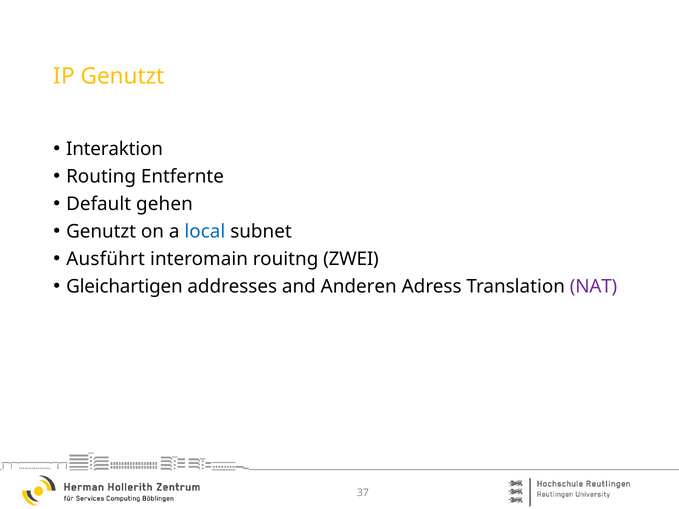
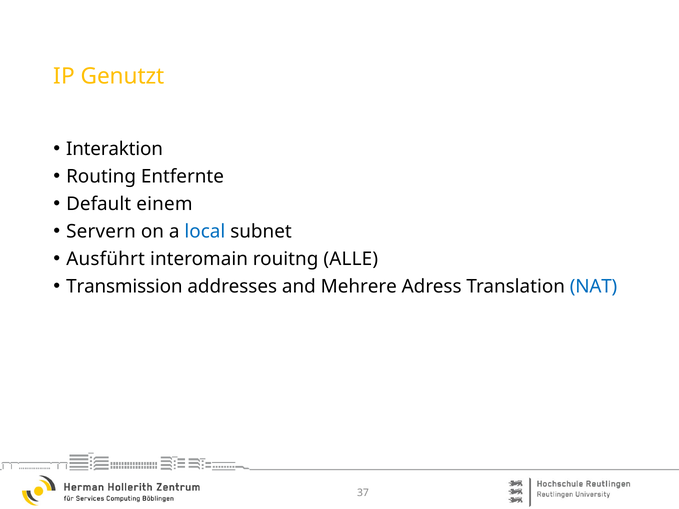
gehen: gehen -> einem
Genutzt at (101, 232): Genutzt -> Servern
ZWEI: ZWEI -> ALLE
Gleichartigen: Gleichartigen -> Transmission
Anderen: Anderen -> Mehrere
NAT colour: purple -> blue
